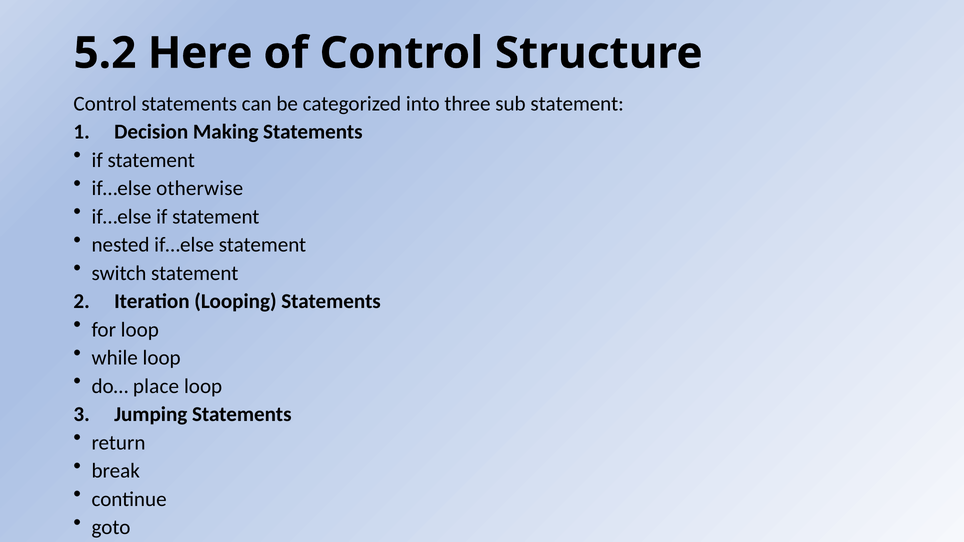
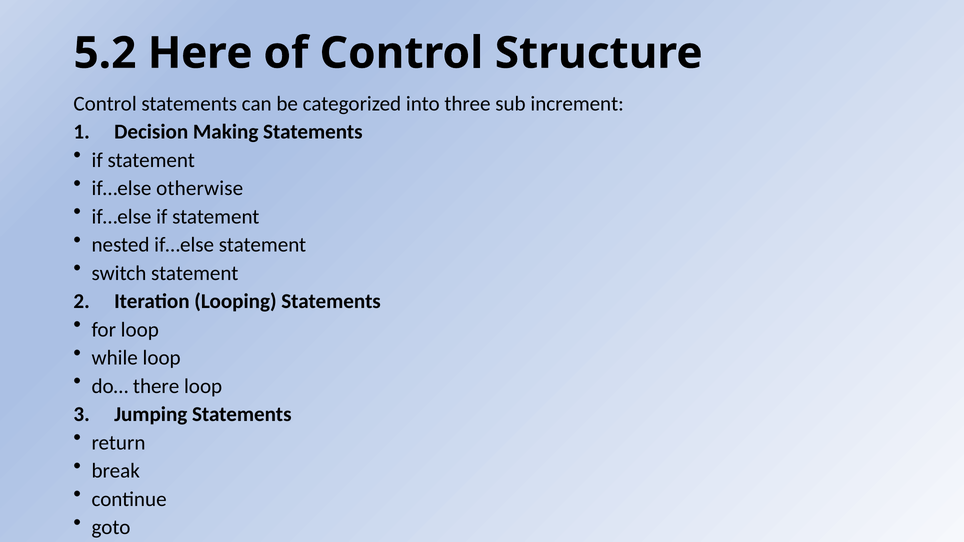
sub statement: statement -> increment
place: place -> there
